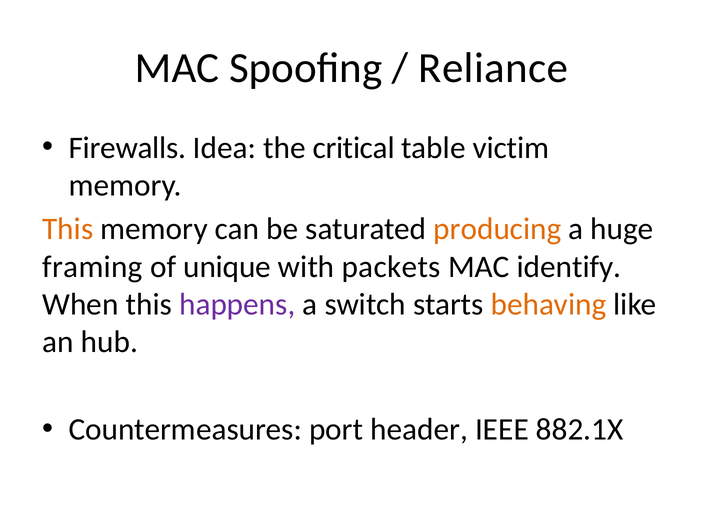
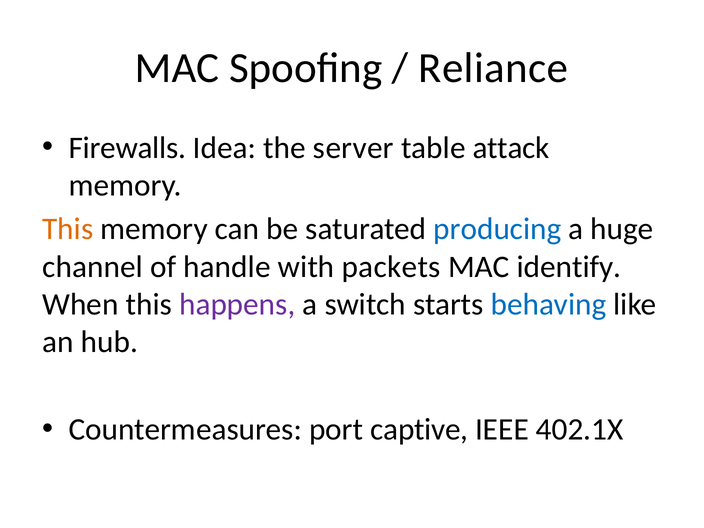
critical: critical -> server
victim: victim -> attack
producing colour: orange -> blue
framing: framing -> channel
unique: unique -> handle
behaving colour: orange -> blue
header: header -> captive
882.1X: 882.1X -> 402.1X
